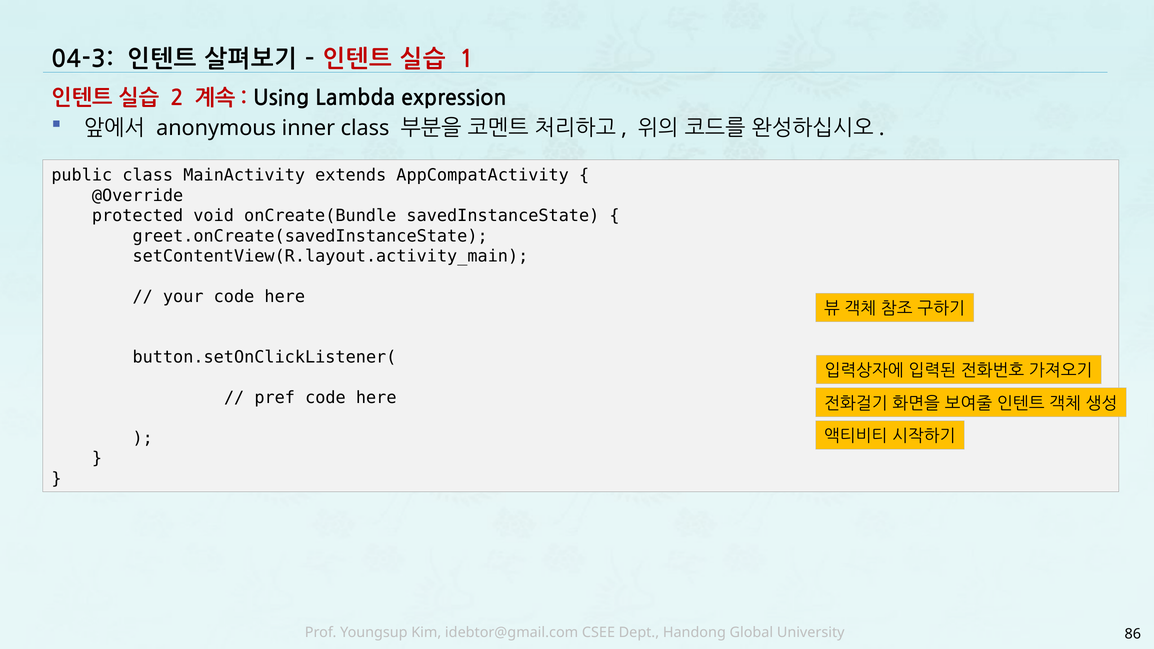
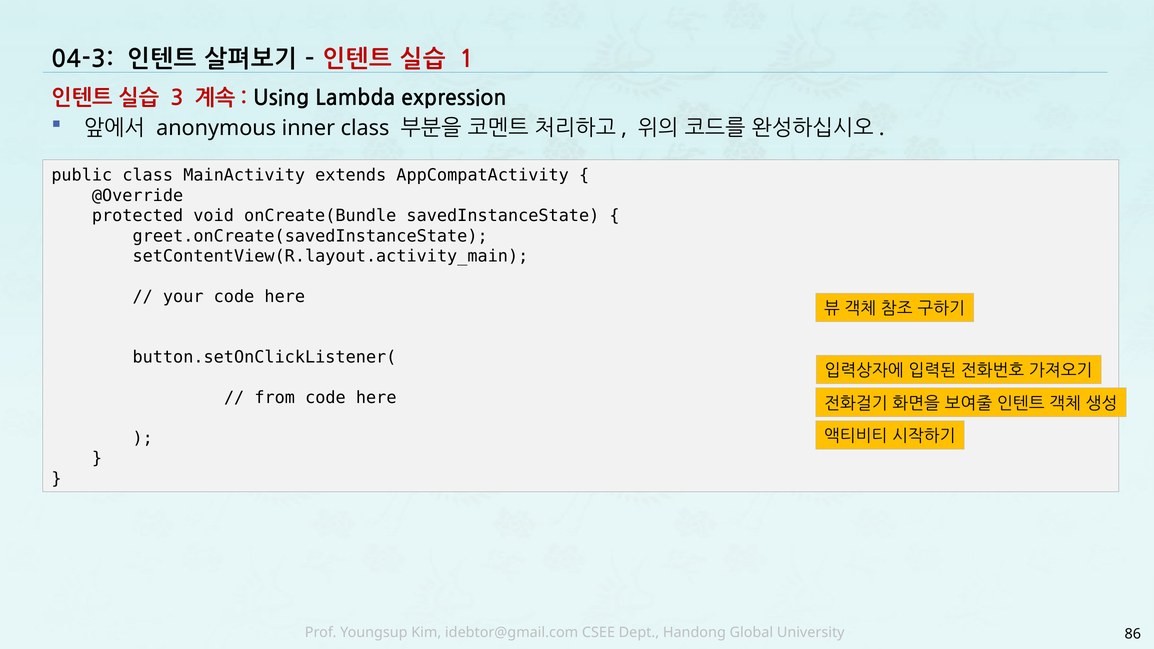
2: 2 -> 3
pref: pref -> from
